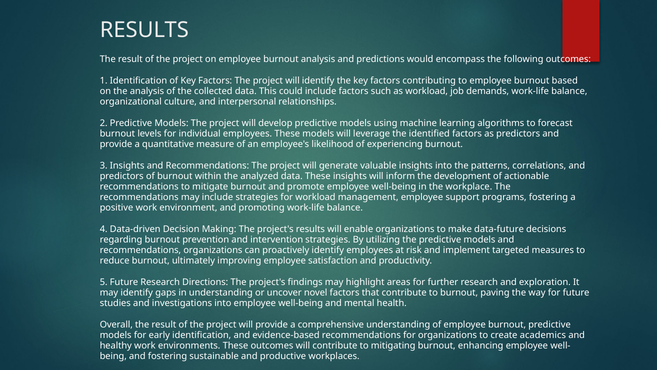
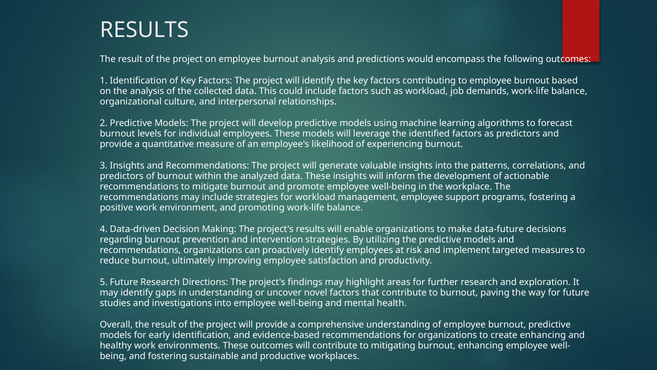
create academics: academics -> enhancing
